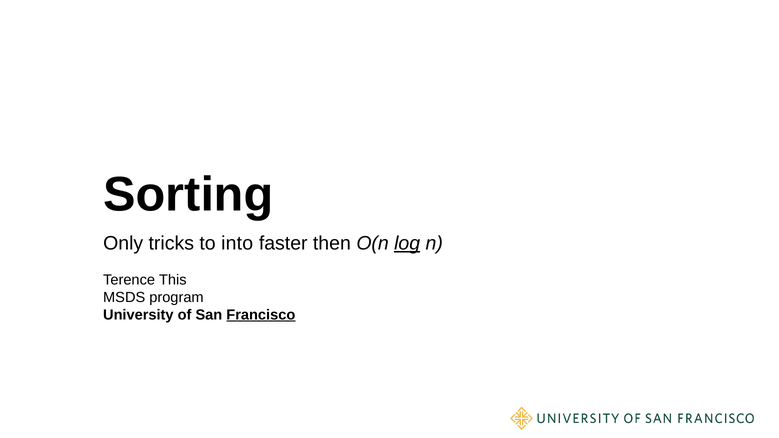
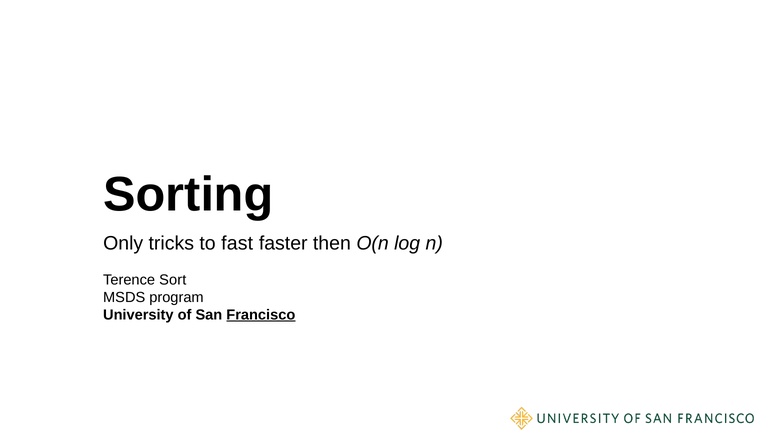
into: into -> fast
log underline: present -> none
This: This -> Sort
